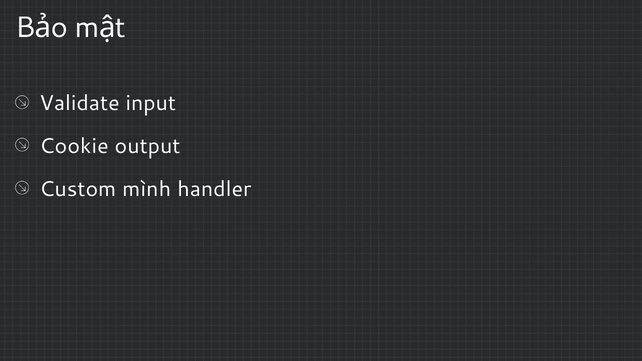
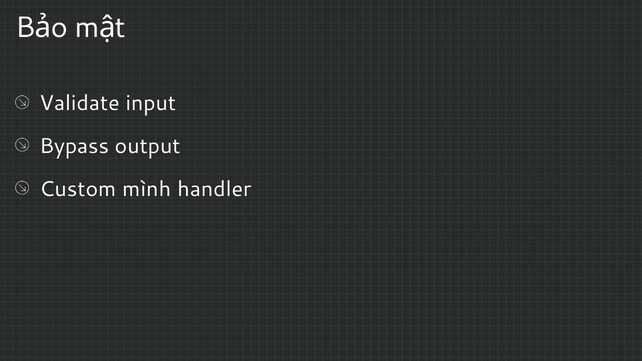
Cookie: Cookie -> Bypass
